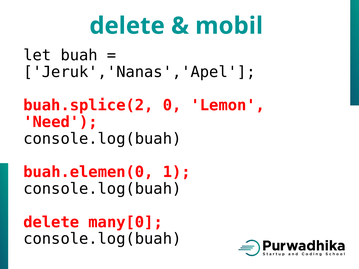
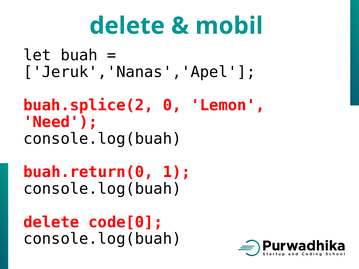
buah.elemen(0: buah.elemen(0 -> buah.return(0
many[0: many[0 -> code[0
